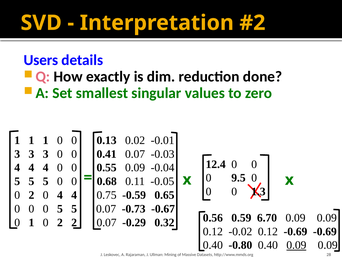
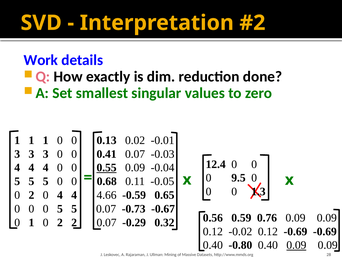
Users: Users -> Work
0.55 underline: none -> present
0.75: 0.75 -> 4.66
6.70: 6.70 -> 0.76
